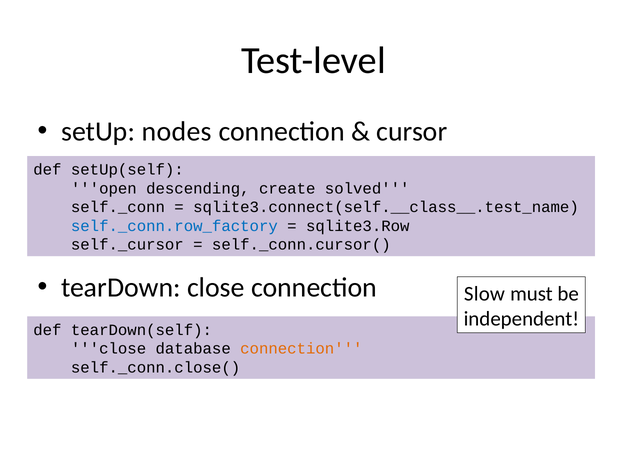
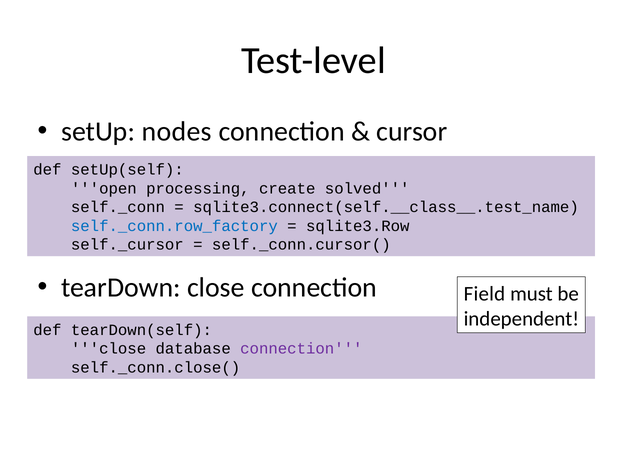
descending: descending -> processing
Slow: Slow -> Field
connection at (301, 349) colour: orange -> purple
